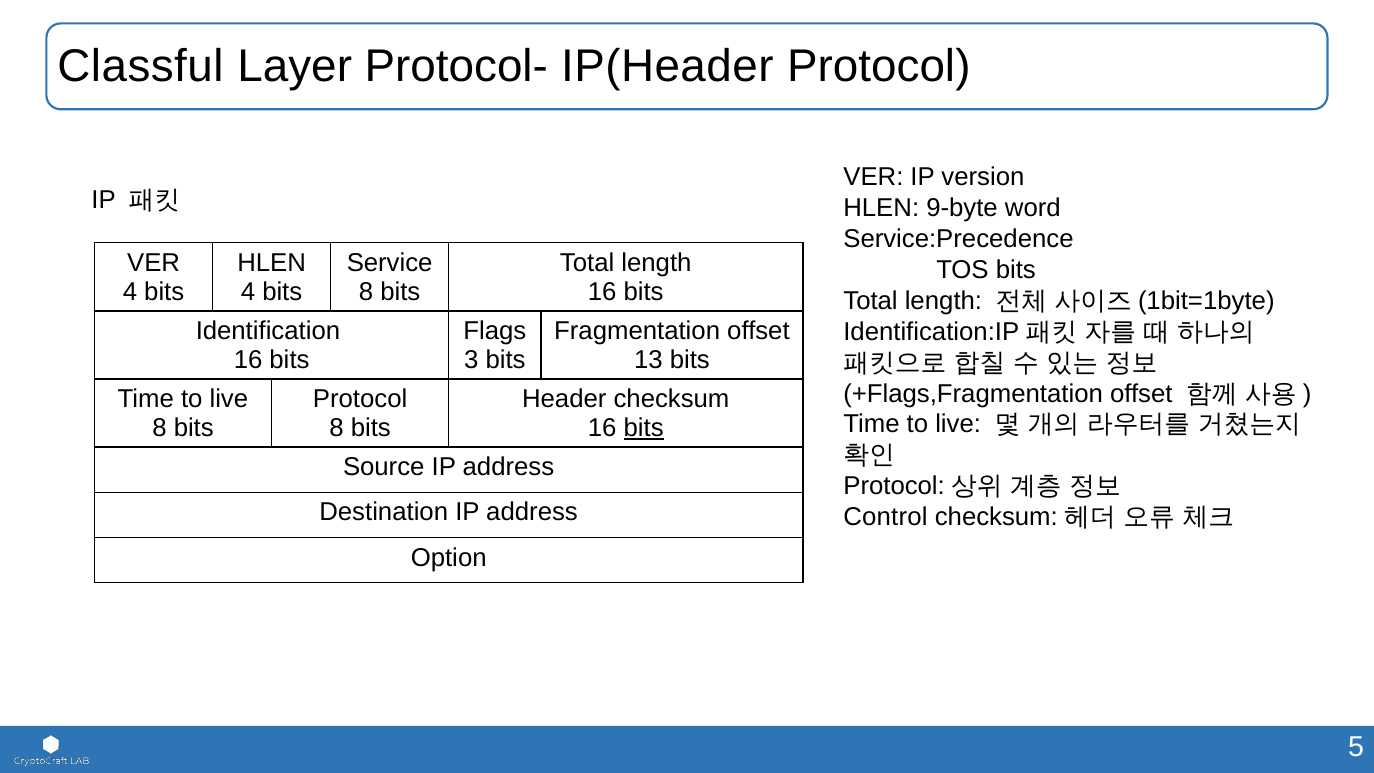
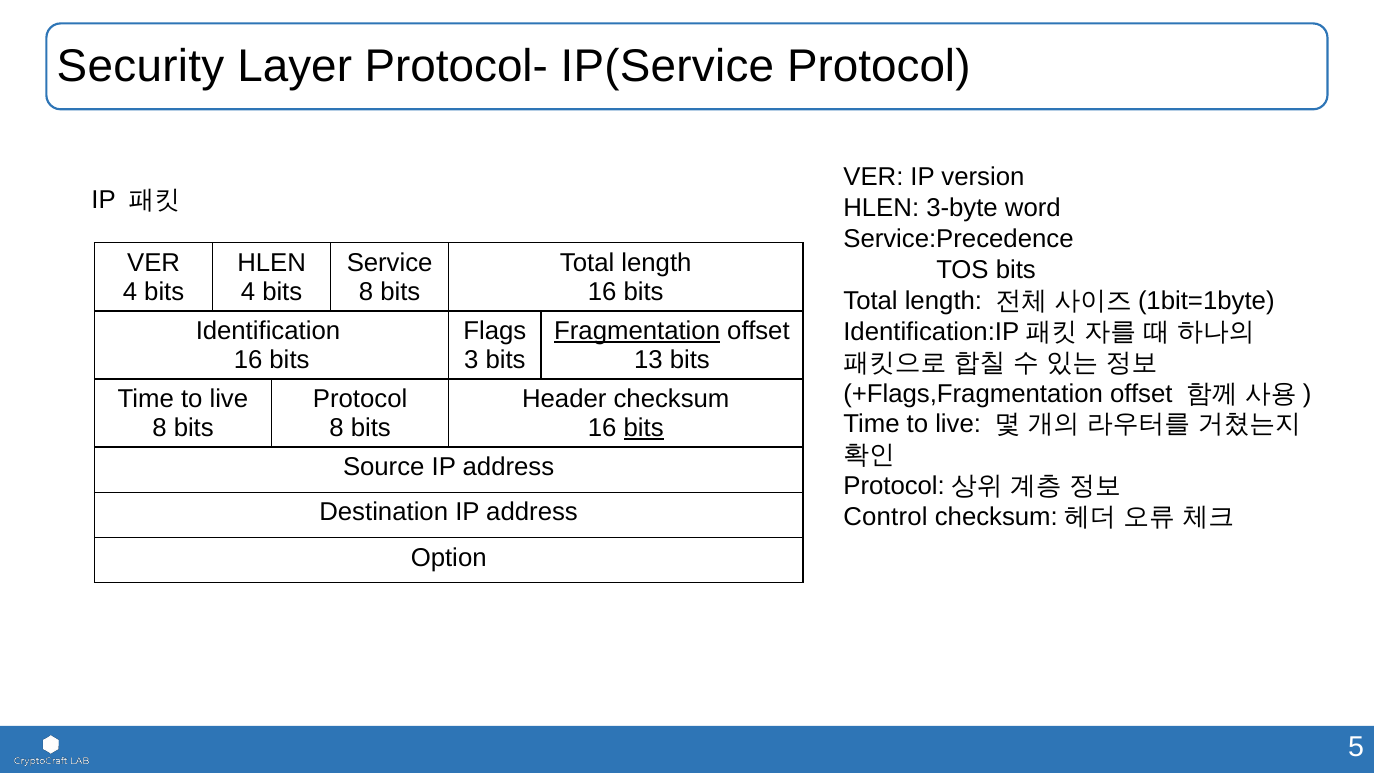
Classful: Classful -> Security
IP(Header: IP(Header -> IP(Service
9-byte: 9-byte -> 3-byte
Fragmentation underline: none -> present
